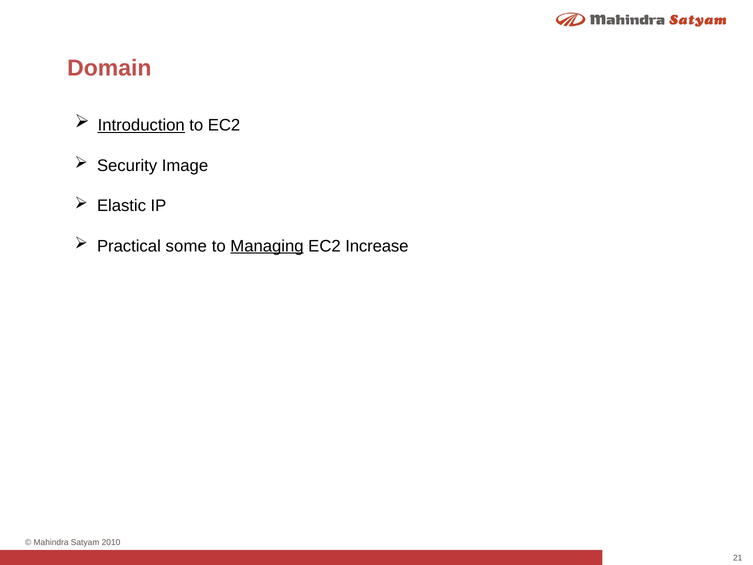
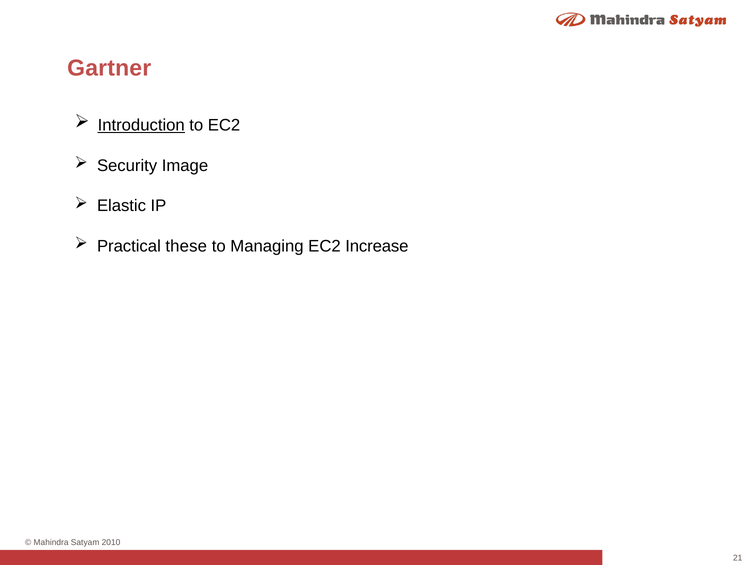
Domain: Domain -> Gartner
some: some -> these
Managing underline: present -> none
